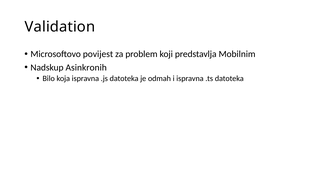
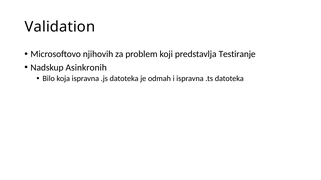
povijest: povijest -> njihovih
Mobilnim: Mobilnim -> Testiranje
